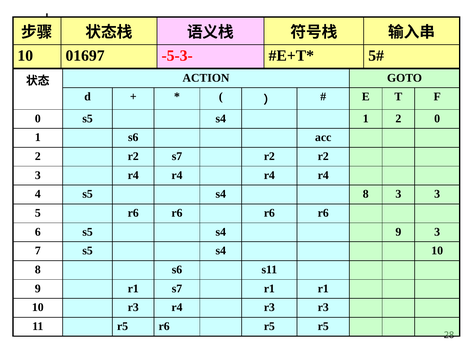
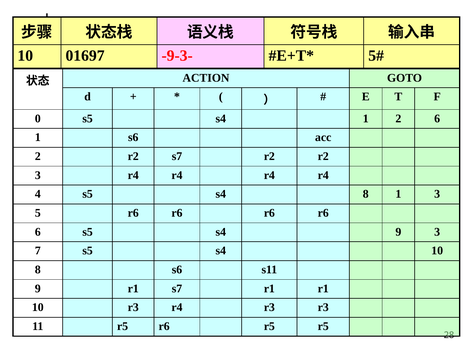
-5-3-: -5-3- -> -9-3-
2 0: 0 -> 6
8 3: 3 -> 1
